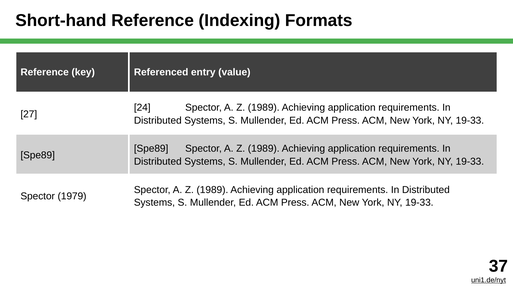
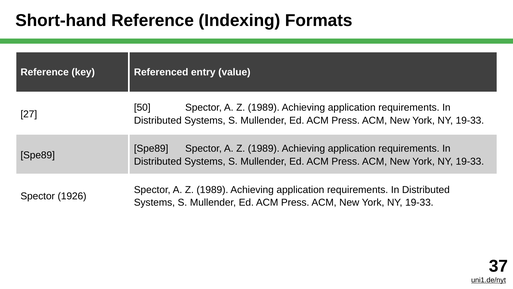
24: 24 -> 50
1979: 1979 -> 1926
